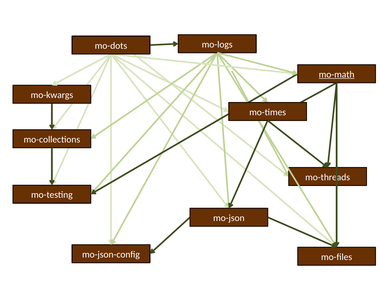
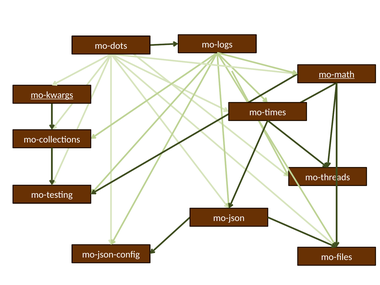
mo-kwargs underline: none -> present
